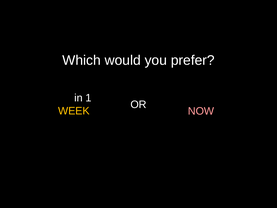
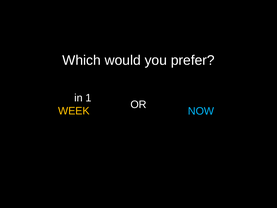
NOW colour: pink -> light blue
